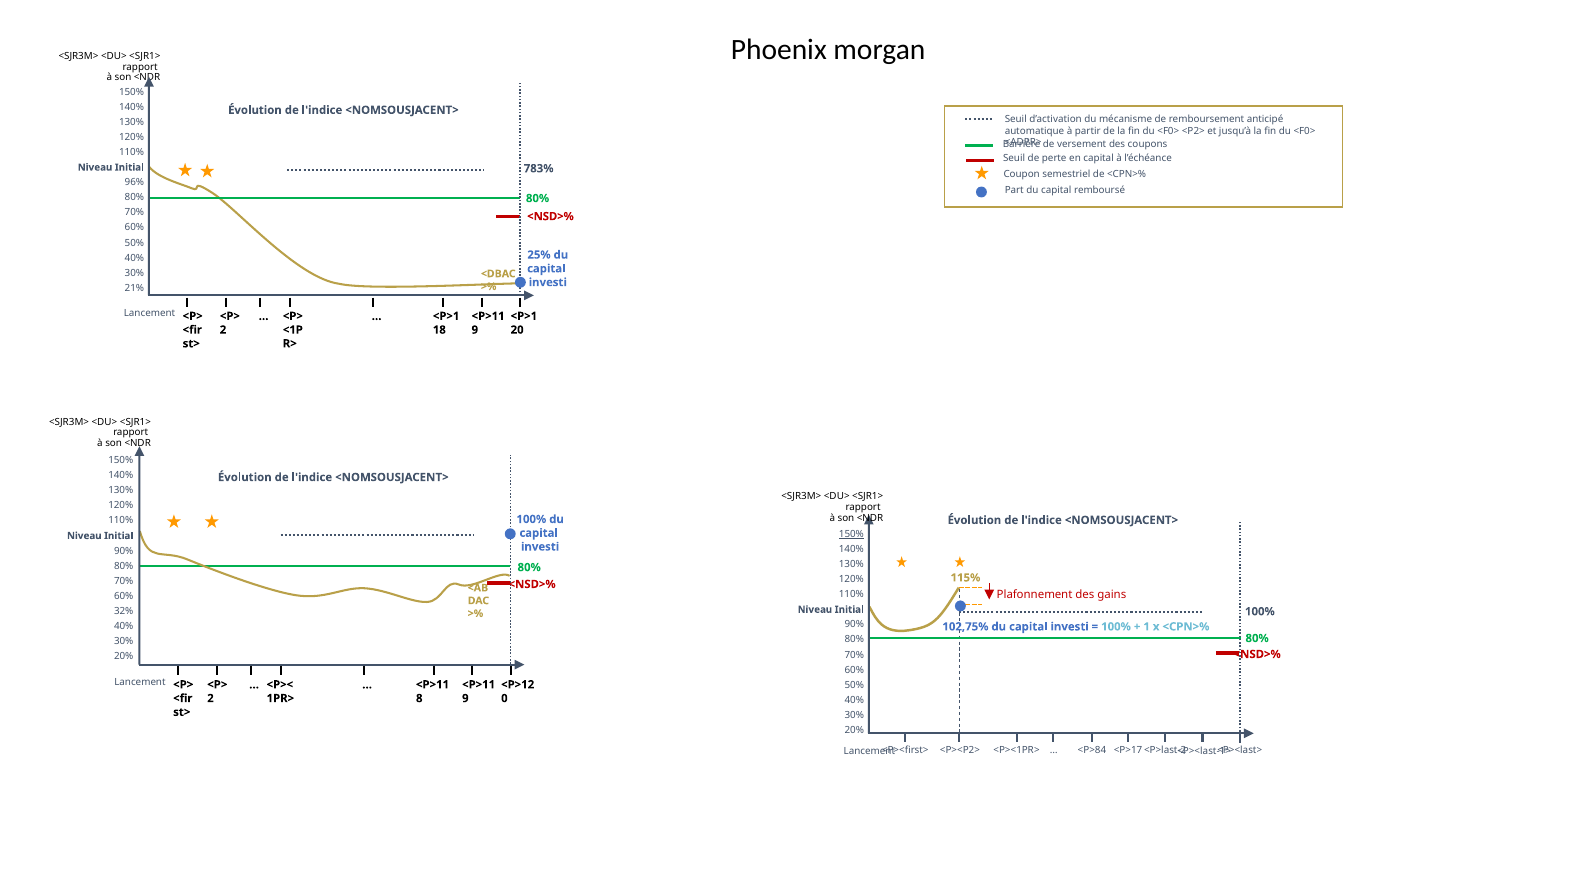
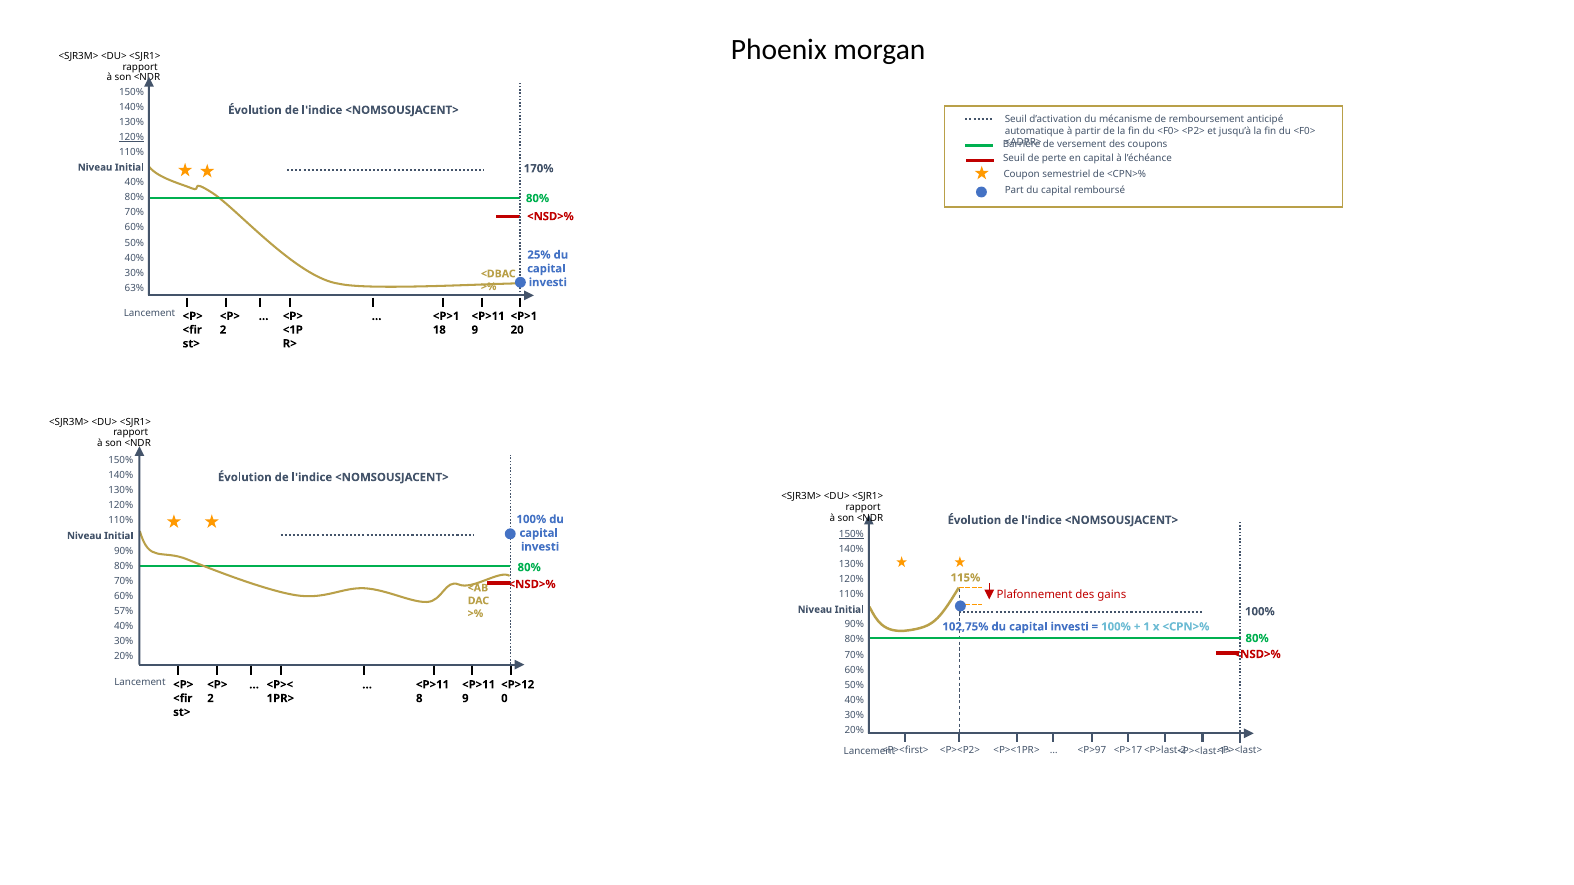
120% at (132, 137) underline: none -> present
783%: 783% -> 170%
96% at (134, 183): 96% -> 40%
21%: 21% -> 63%
32%: 32% -> 57%
<P>84: <P>84 -> <P>97
